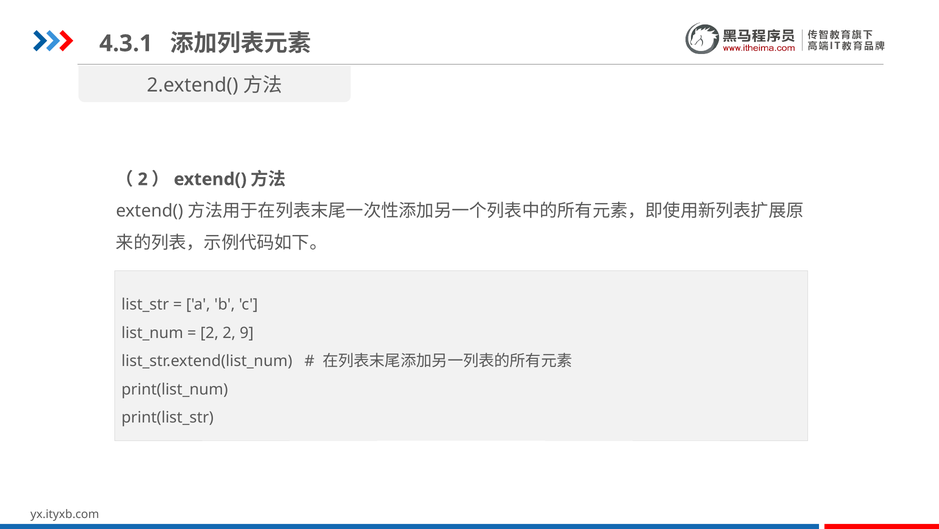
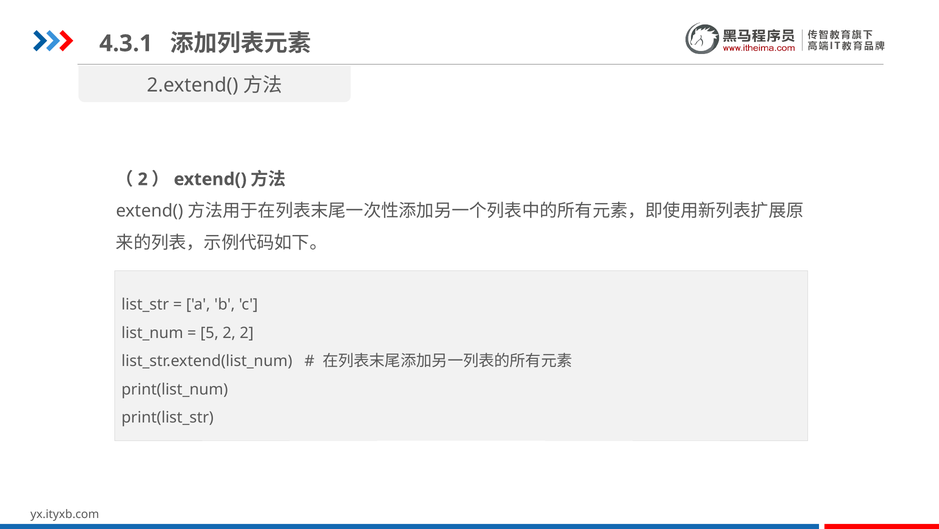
2 at (209, 333): 2 -> 5
2 9: 9 -> 2
